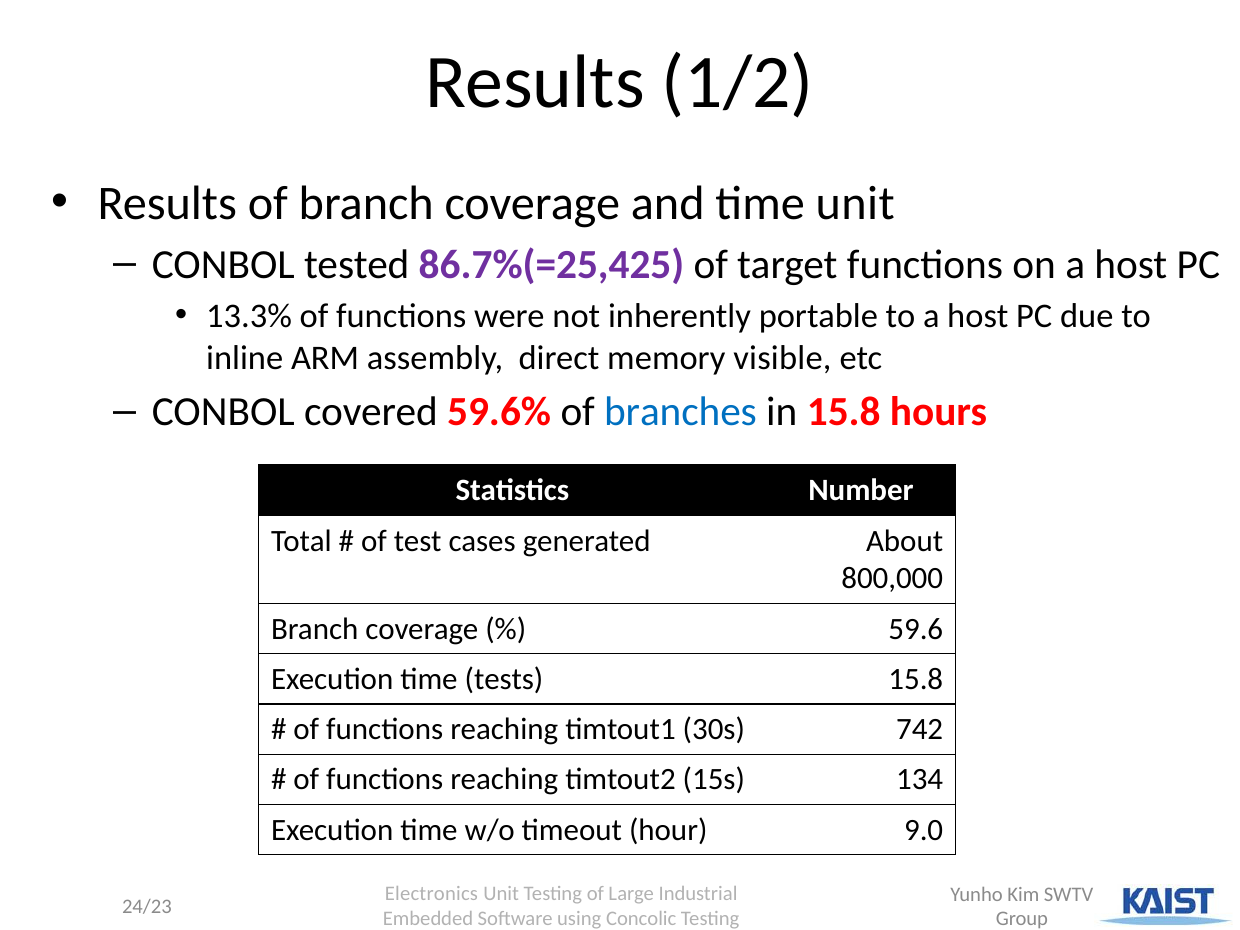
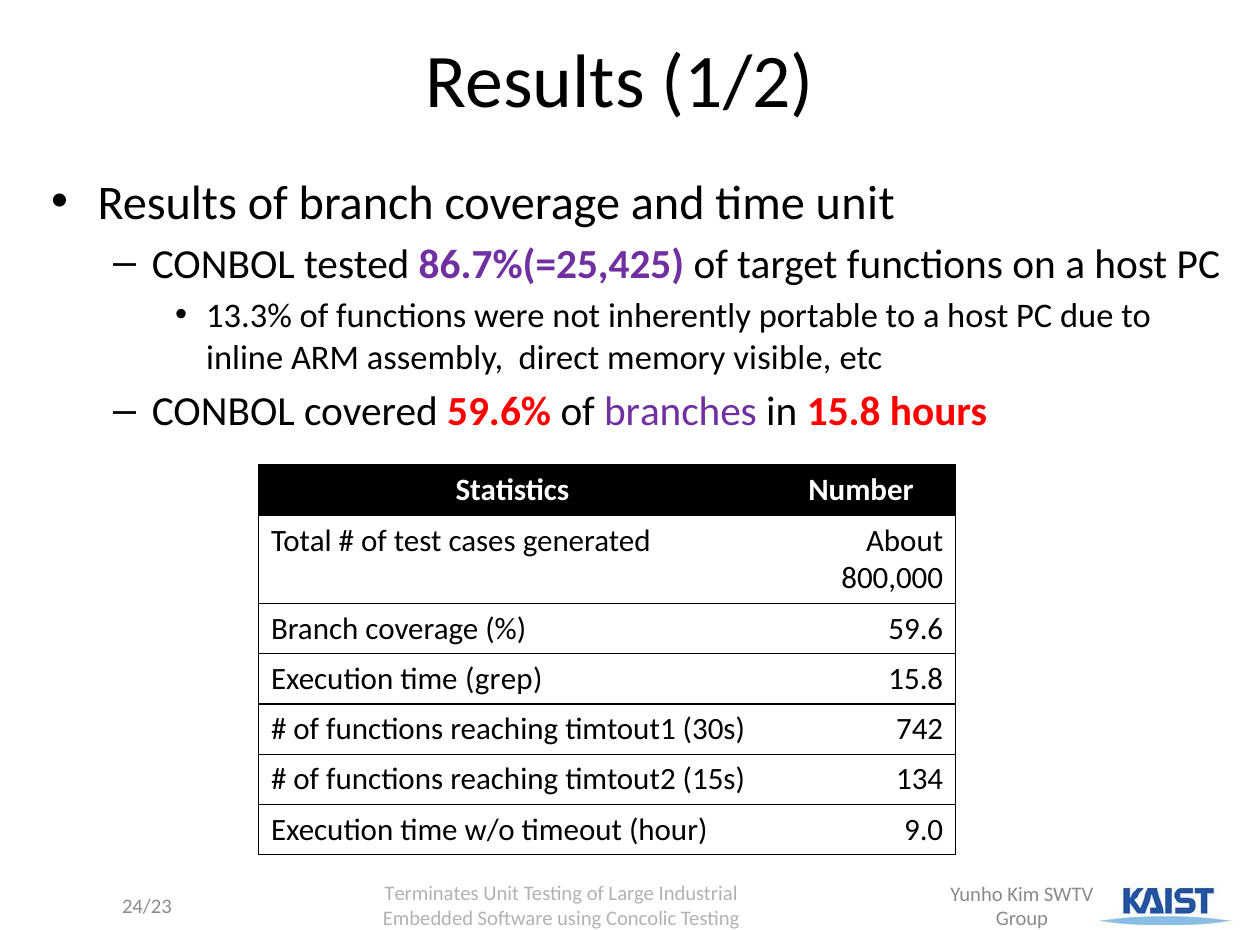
branches colour: blue -> purple
tests: tests -> grep
Electronics: Electronics -> Terminates
